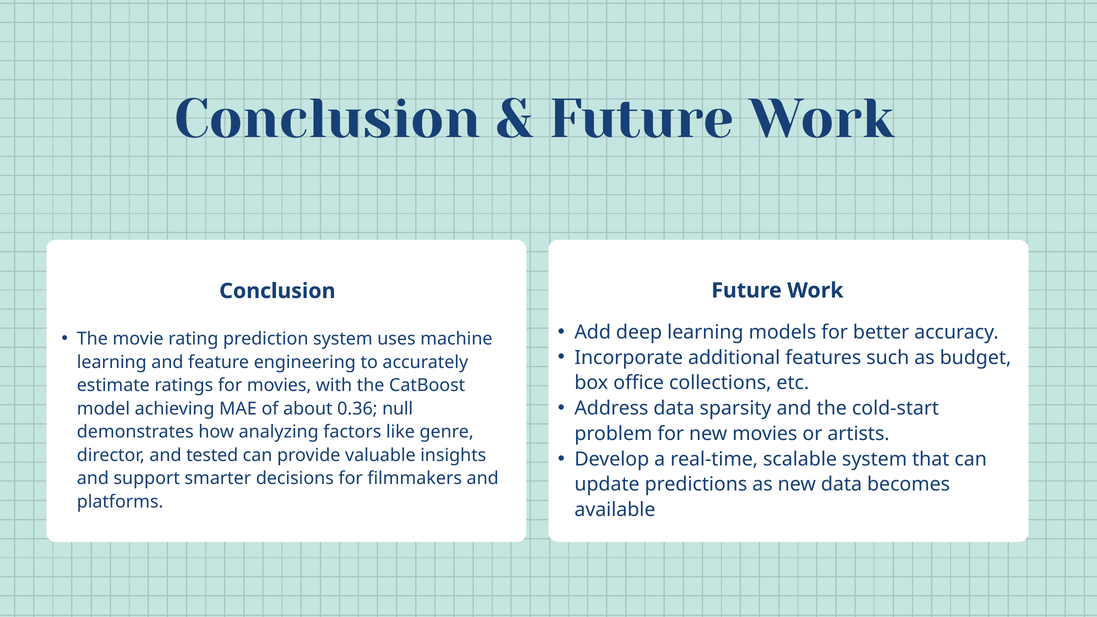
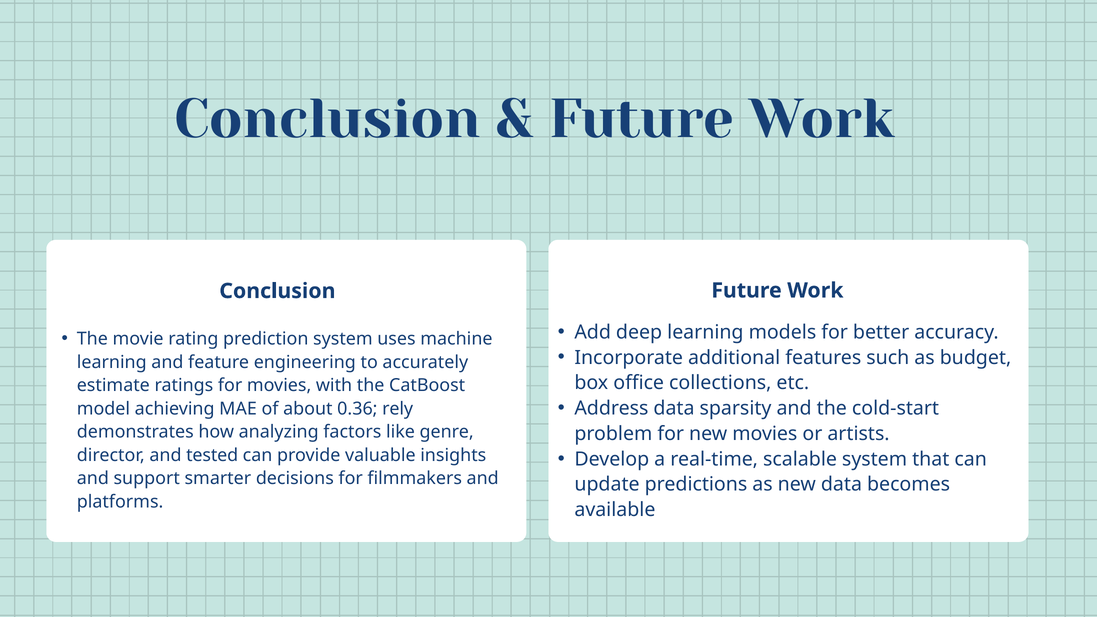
null: null -> rely
